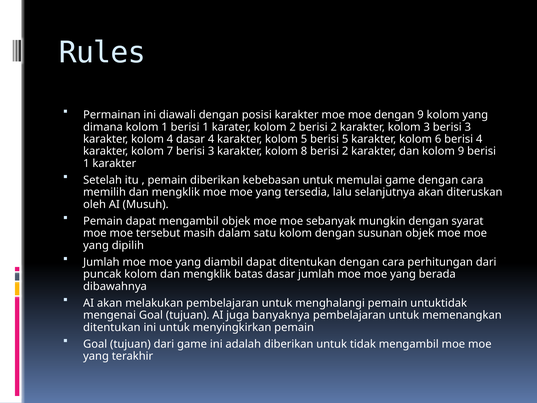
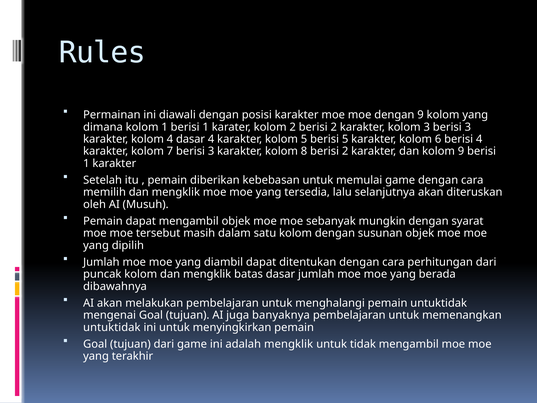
ditentukan at (112, 327): ditentukan -> untuktidak
adalah diberikan: diberikan -> mengklik
